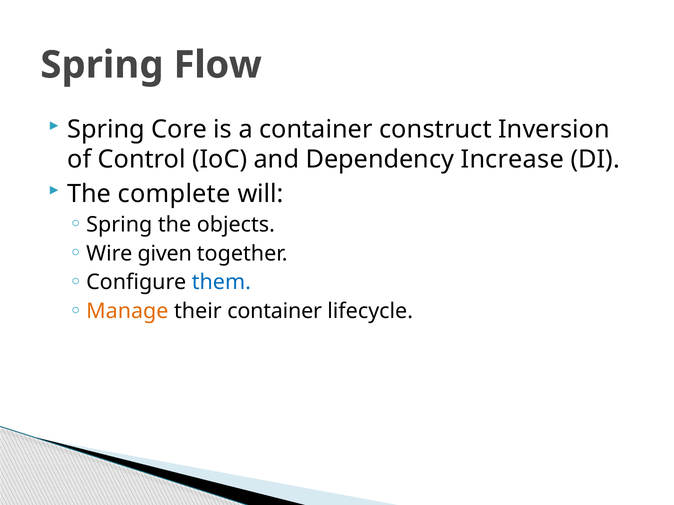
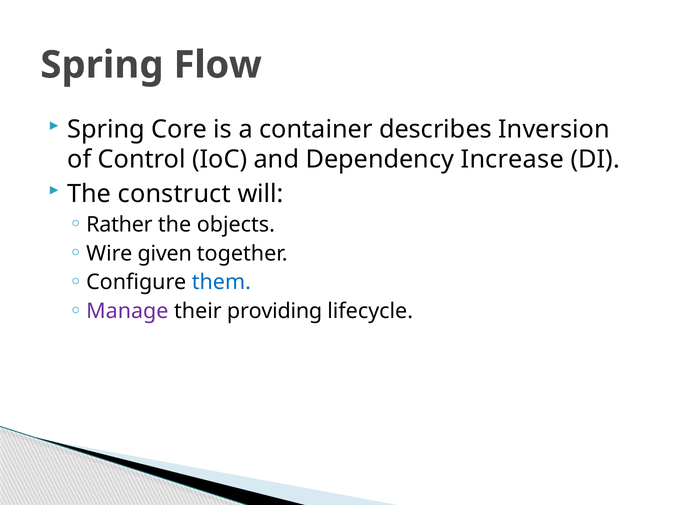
construct: construct -> describes
complete: complete -> construct
Spring at (119, 225): Spring -> Rather
Manage colour: orange -> purple
their container: container -> providing
